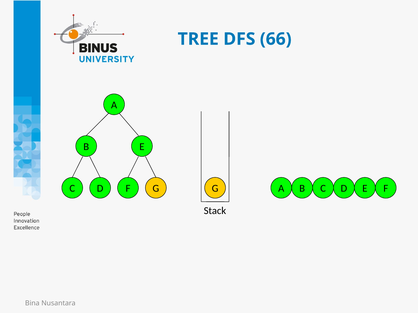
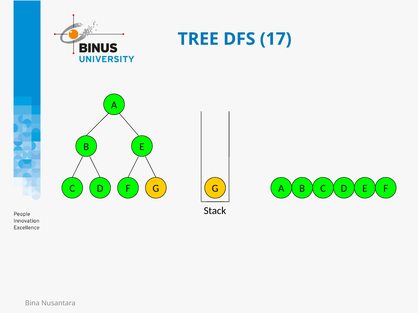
66: 66 -> 17
